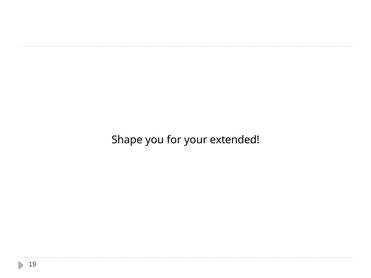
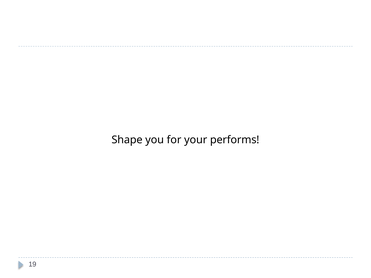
extended: extended -> performs
